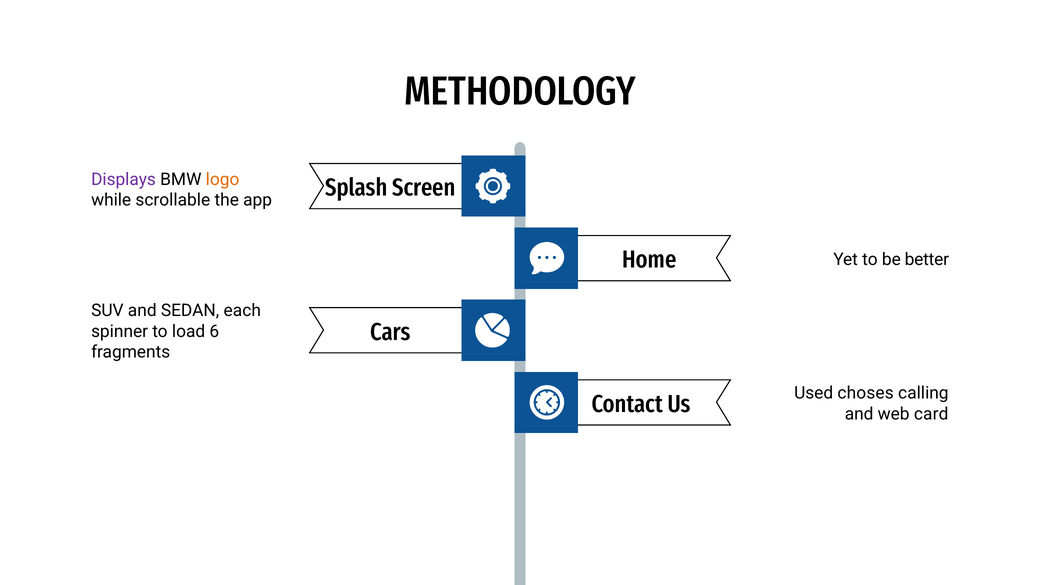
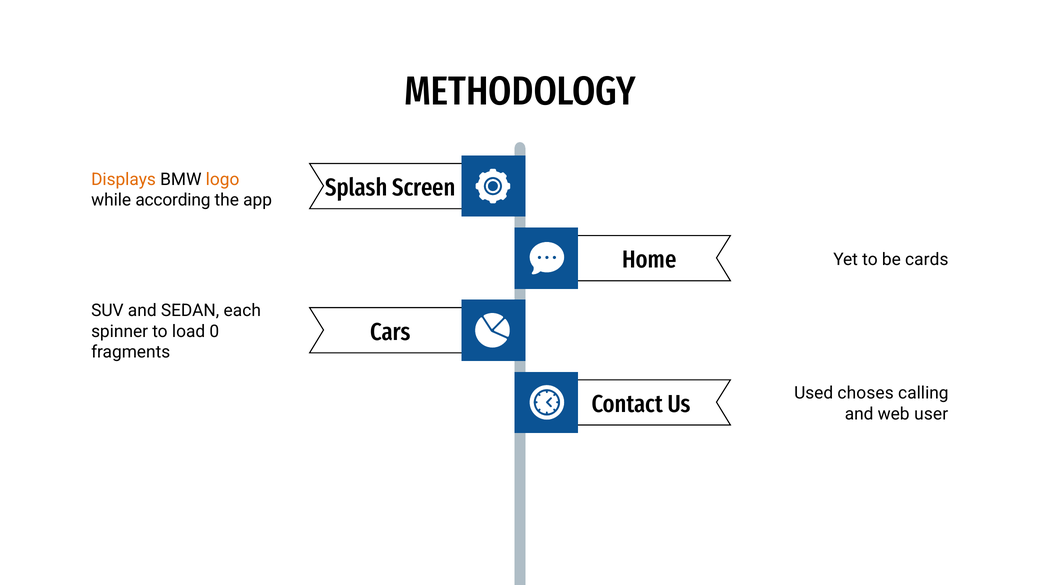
Displays colour: purple -> orange
scrollable: scrollable -> according
better: better -> cards
6: 6 -> 0
card: card -> user
